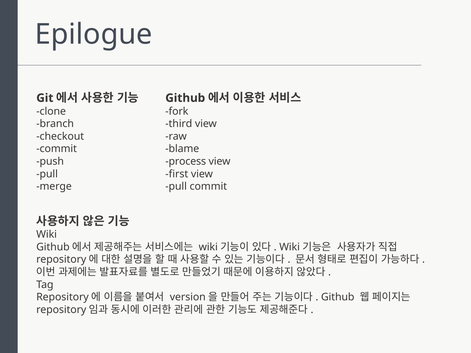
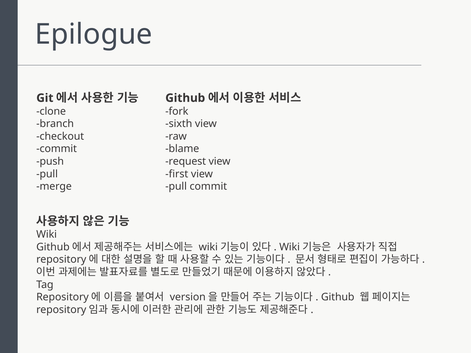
third: third -> sixth
process: process -> request
